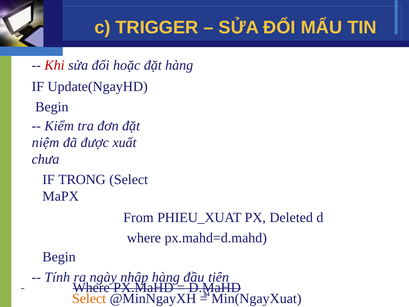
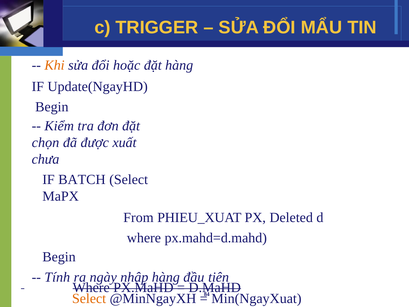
Khi colour: red -> orange
niệm: niệm -> chọn
TRONG: TRONG -> BATCH
